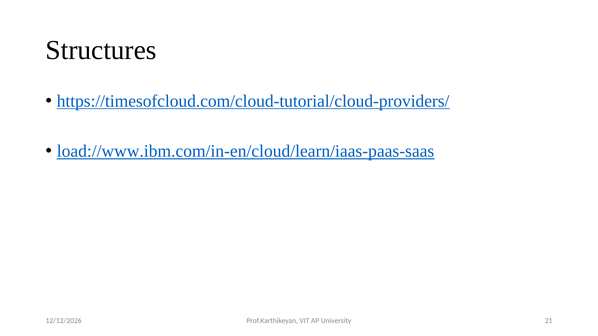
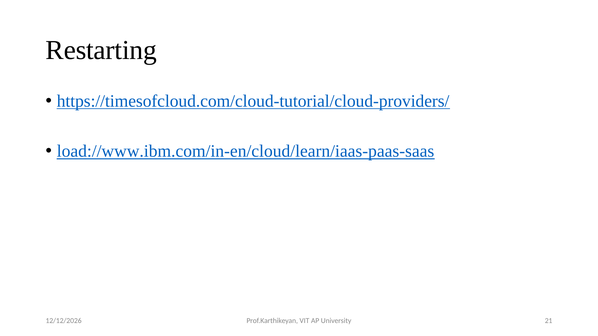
Structures: Structures -> Restarting
